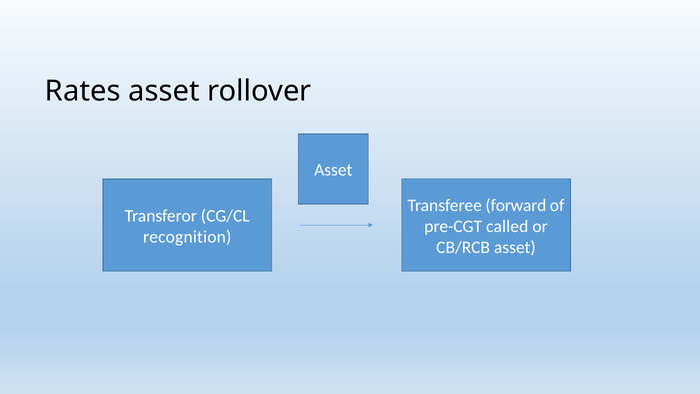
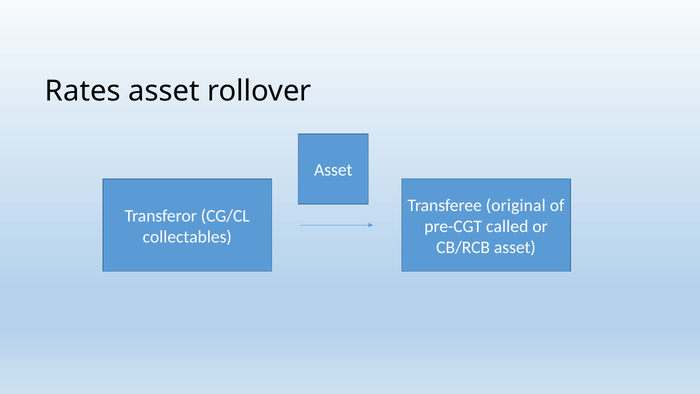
forward: forward -> original
recognition: recognition -> collectables
